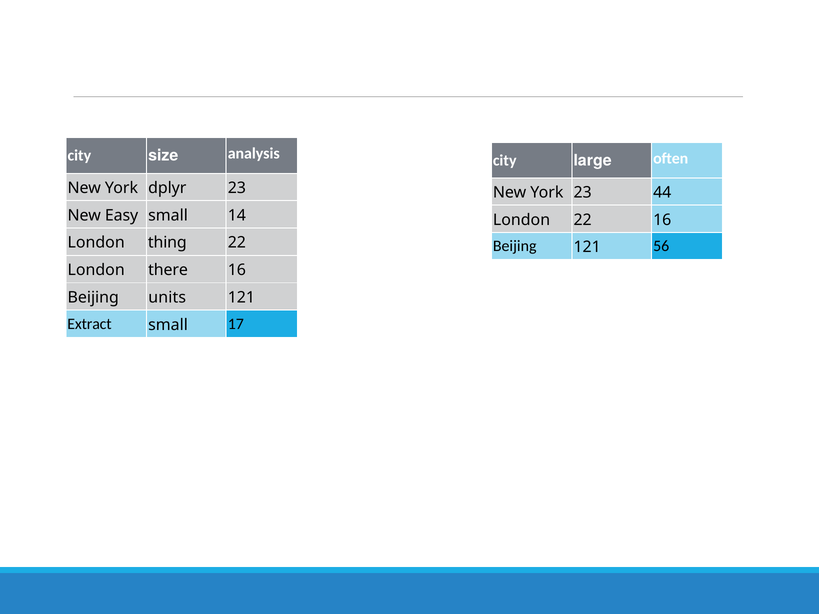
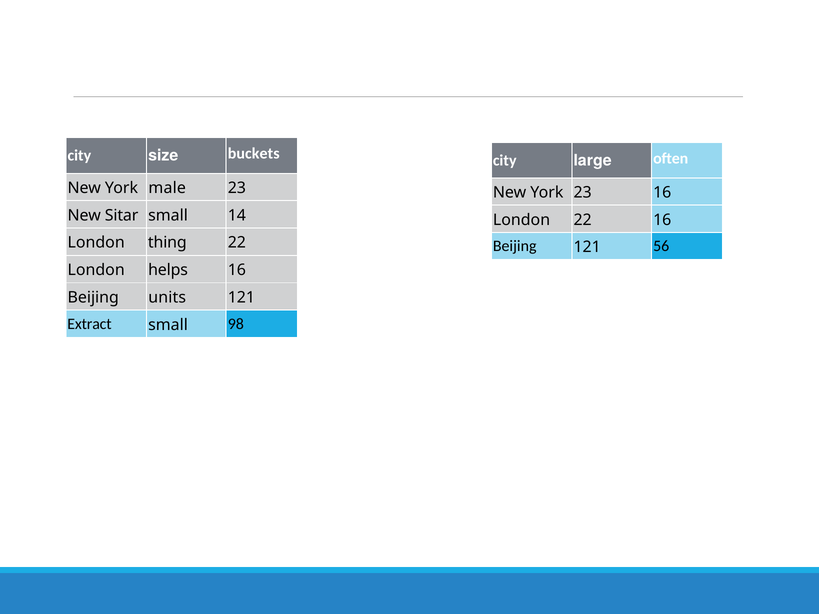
analysis: analysis -> buckets
dplyr: dplyr -> male
23 44: 44 -> 16
Easy: Easy -> Sitar
there: there -> helps
17: 17 -> 98
